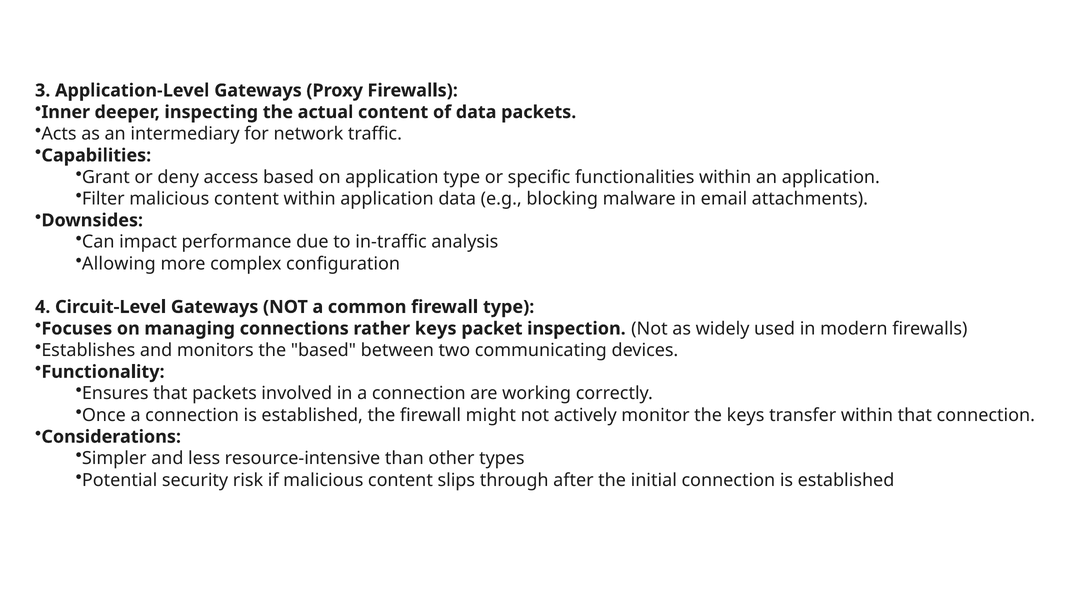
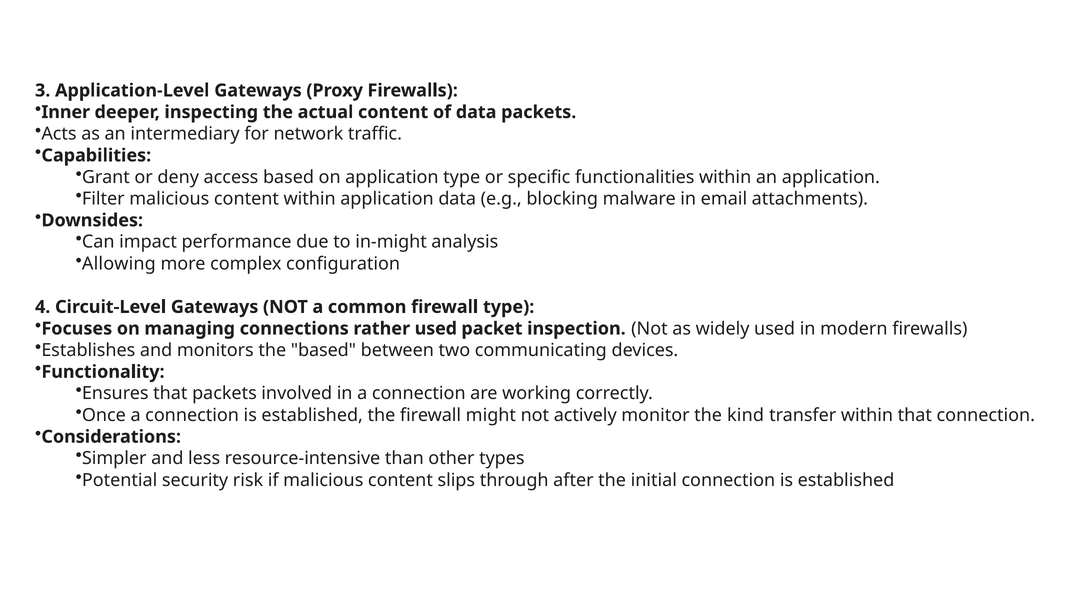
in-traffic: in-traffic -> in-might
rather keys: keys -> used
the keys: keys -> kind
